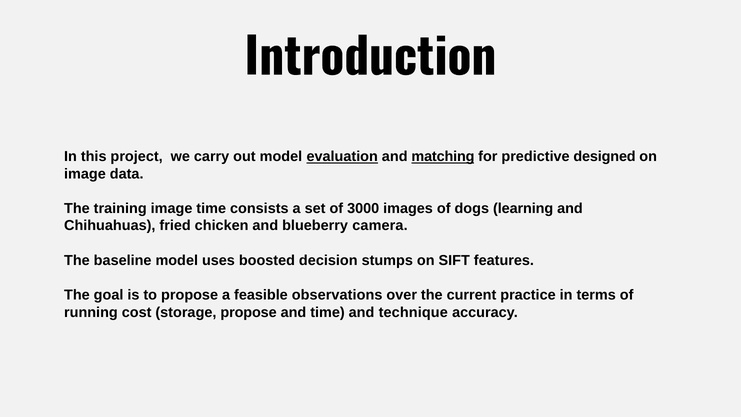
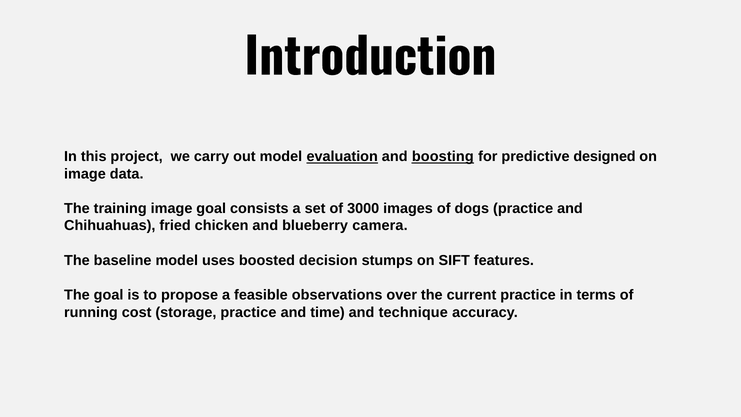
matching: matching -> boosting
image time: time -> goal
dogs learning: learning -> practice
storage propose: propose -> practice
